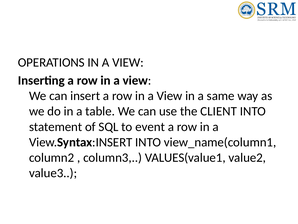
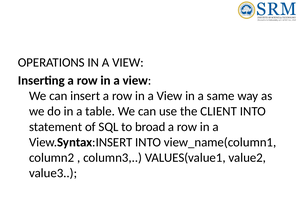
event: event -> broad
